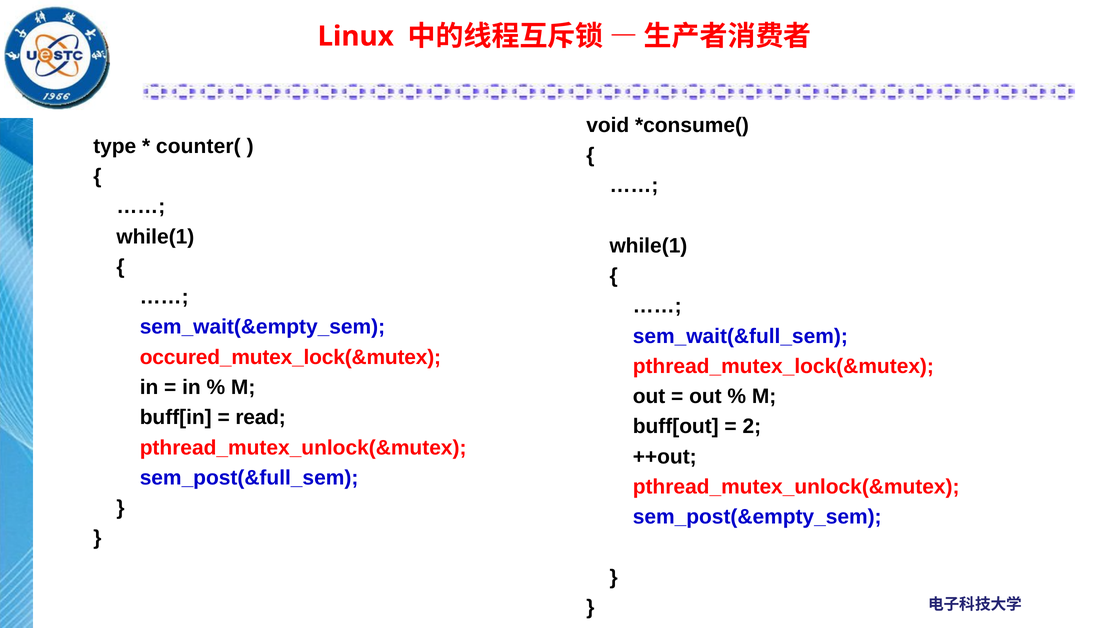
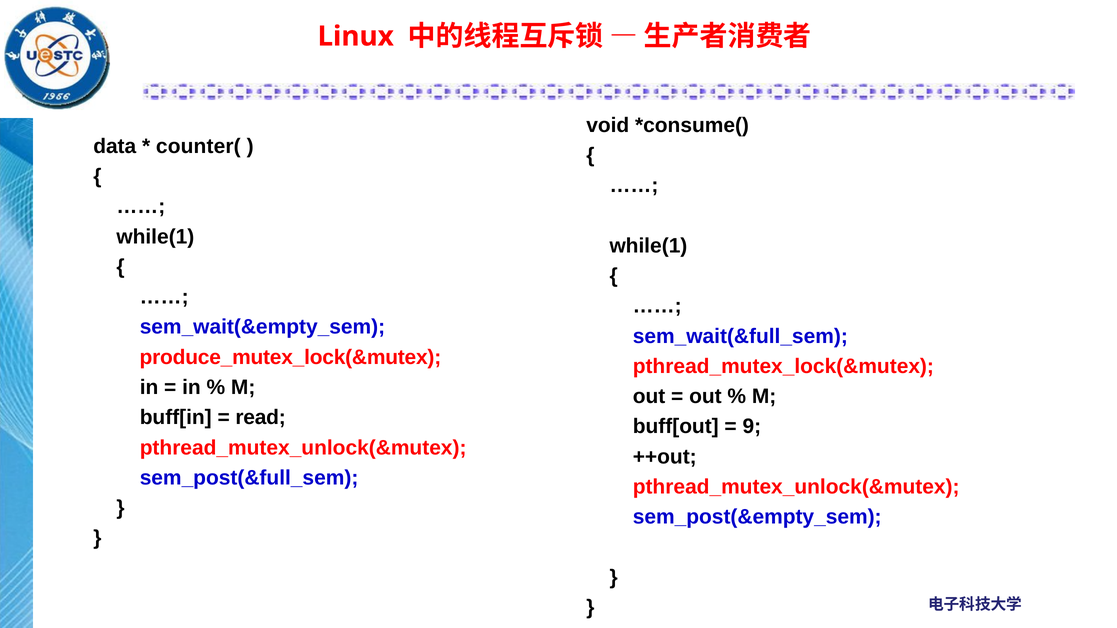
type: type -> data
occured_mutex_lock(&mutex: occured_mutex_lock(&mutex -> produce_mutex_lock(&mutex
2: 2 -> 9
